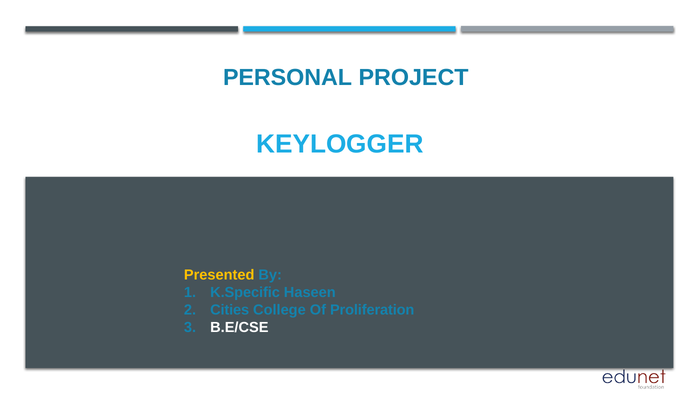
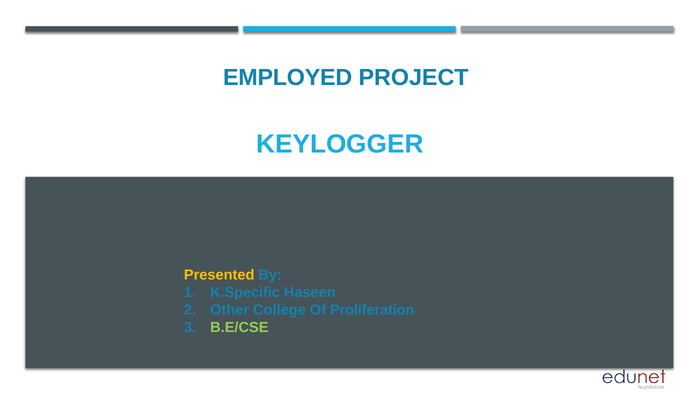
PERSONAL: PERSONAL -> EMPLOYED
Cities: Cities -> Other
B.E/CSE colour: white -> light green
